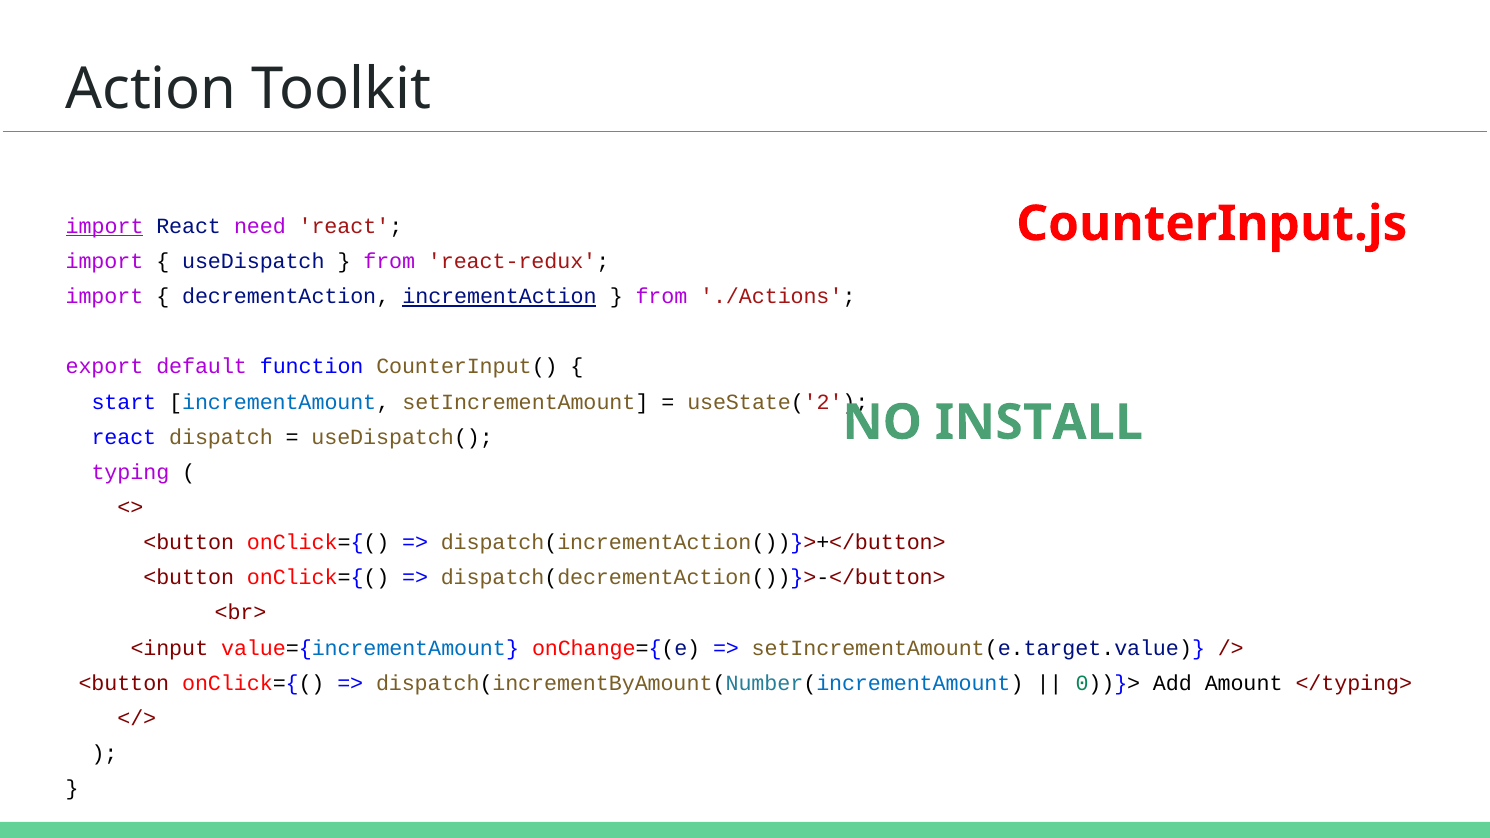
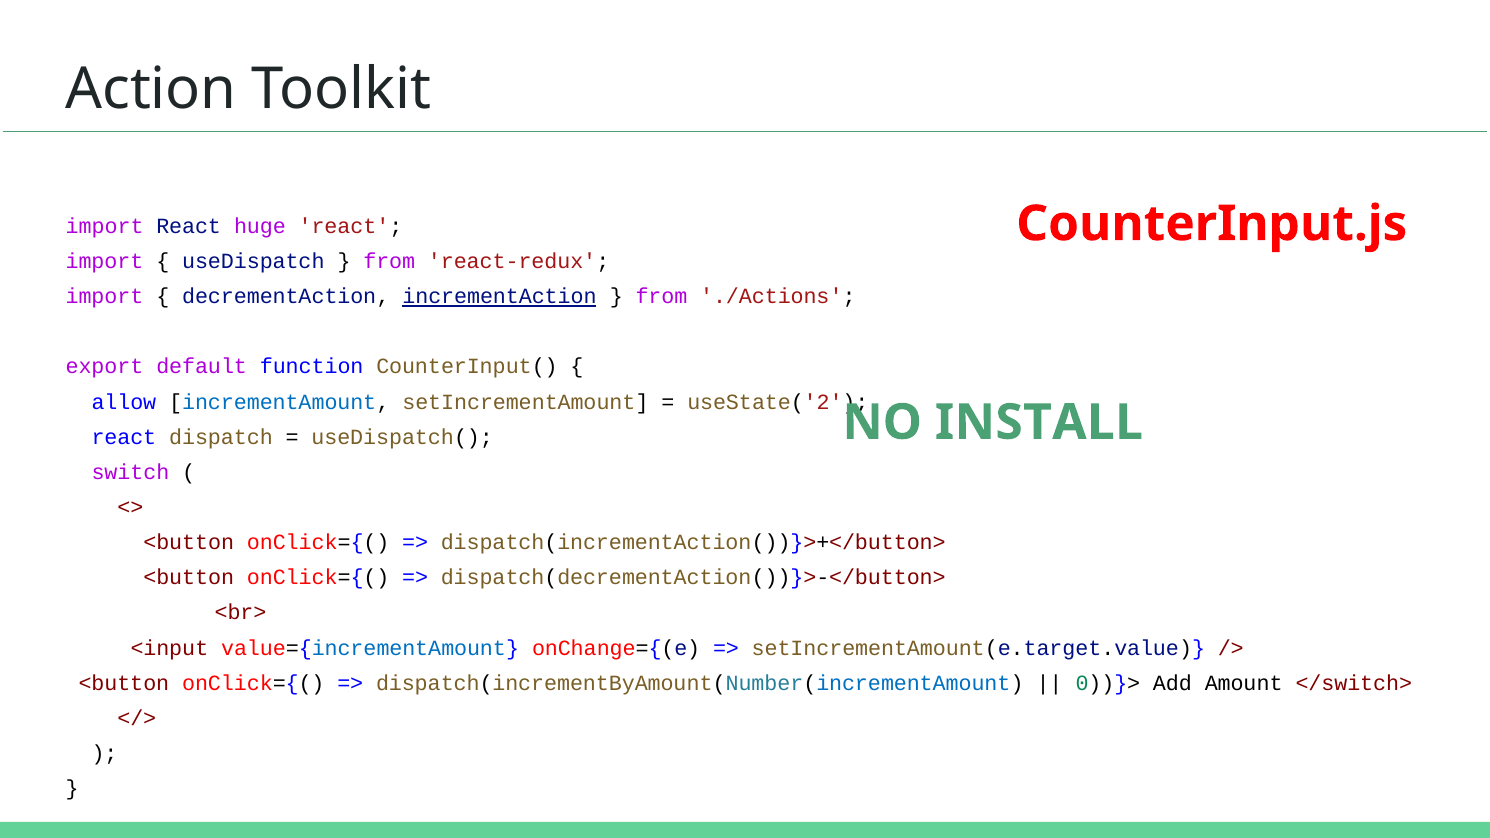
import at (105, 226) underline: present -> none
need: need -> huge
start: start -> allow
typing: typing -> switch
</typing>: </typing> -> </switch>
